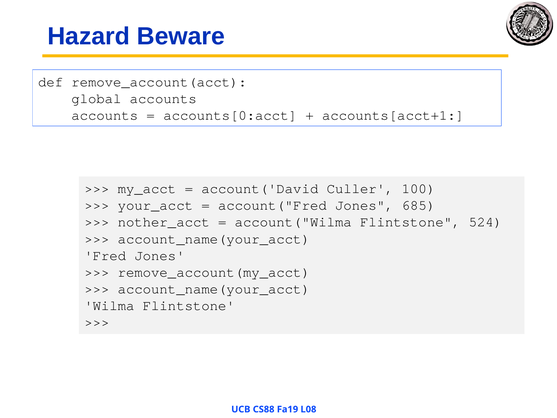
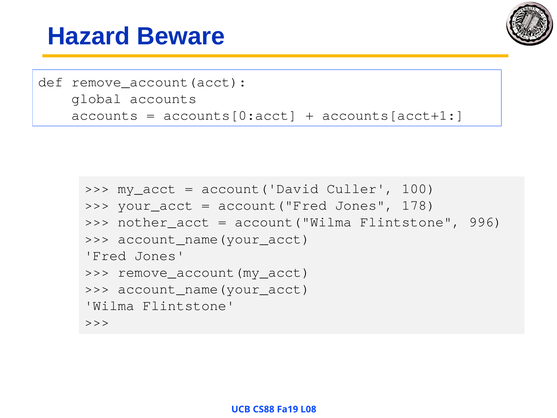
685: 685 -> 178
524: 524 -> 996
